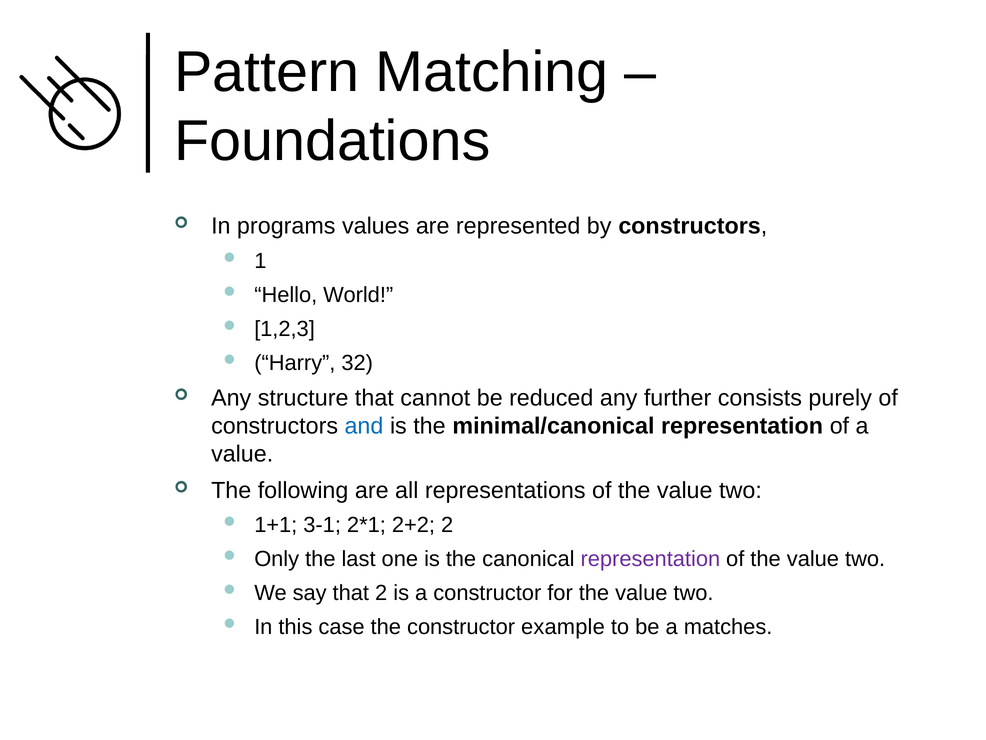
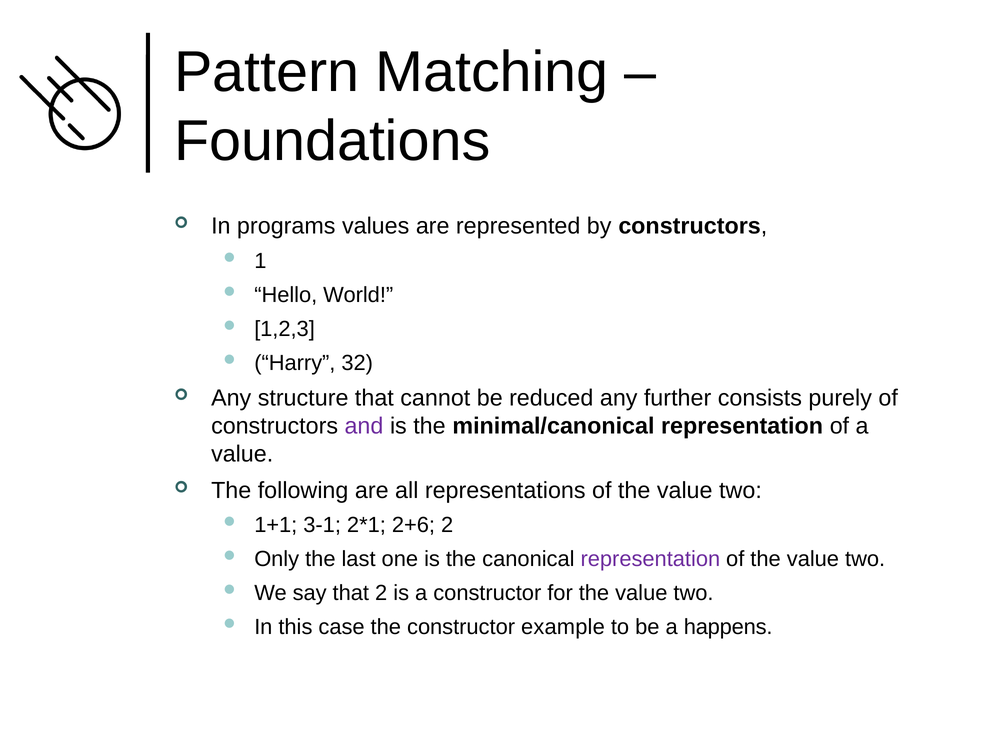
and colour: blue -> purple
2+2: 2+2 -> 2+6
matches: matches -> happens
